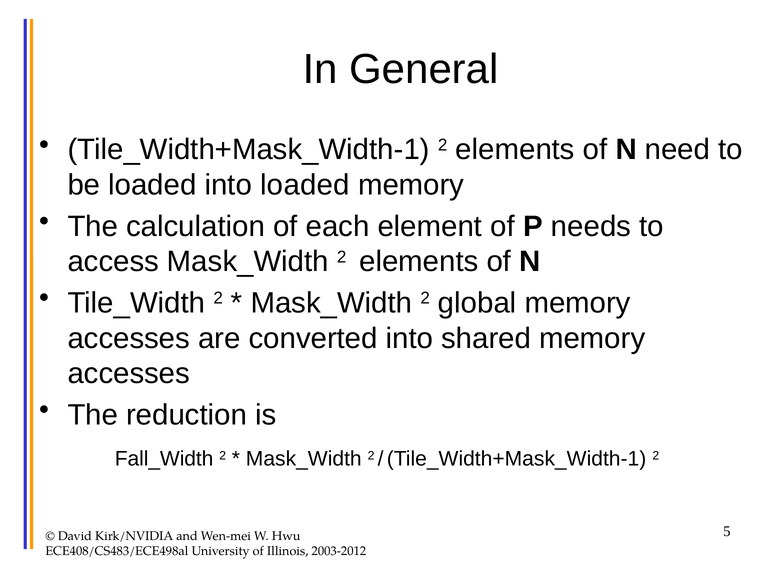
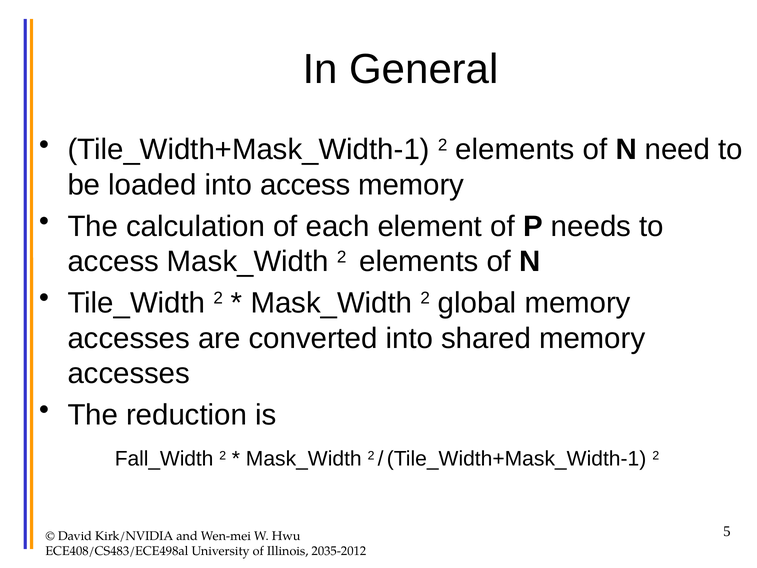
into loaded: loaded -> access
2003-2012: 2003-2012 -> 2035-2012
